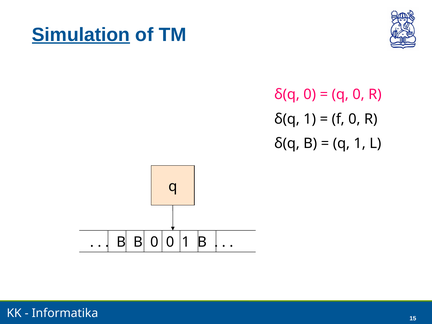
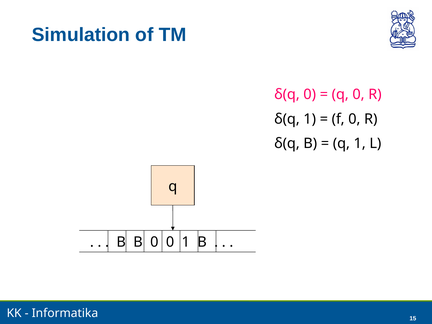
Simulation underline: present -> none
